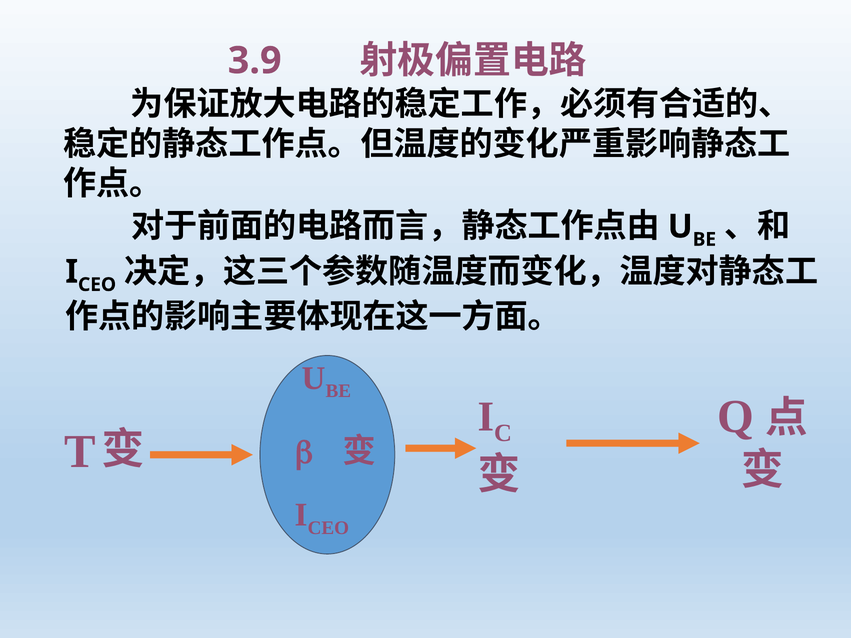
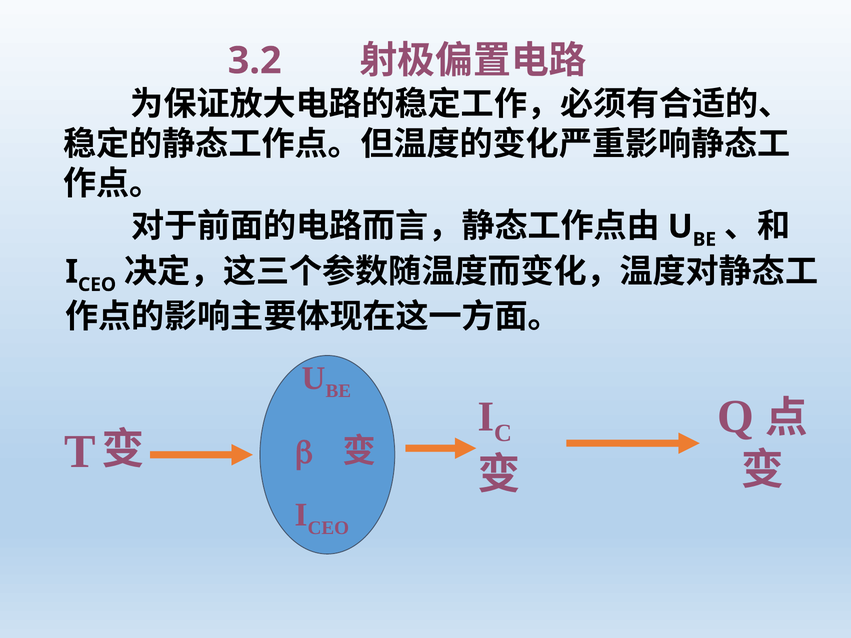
3.9: 3.9 -> 3.2
